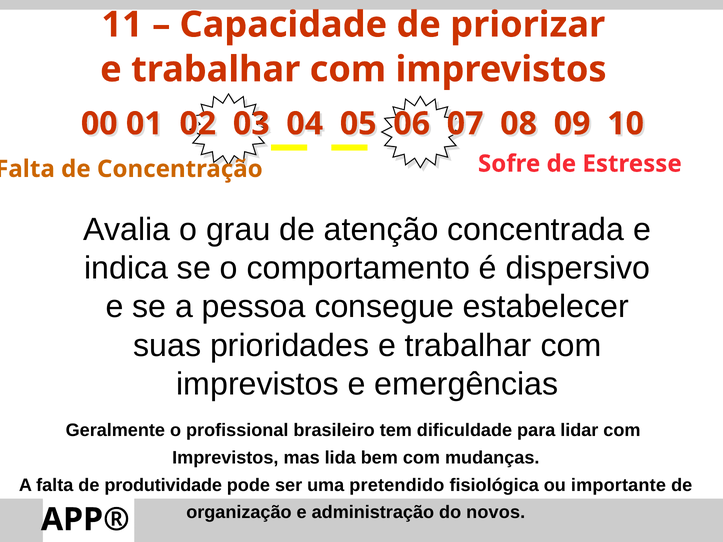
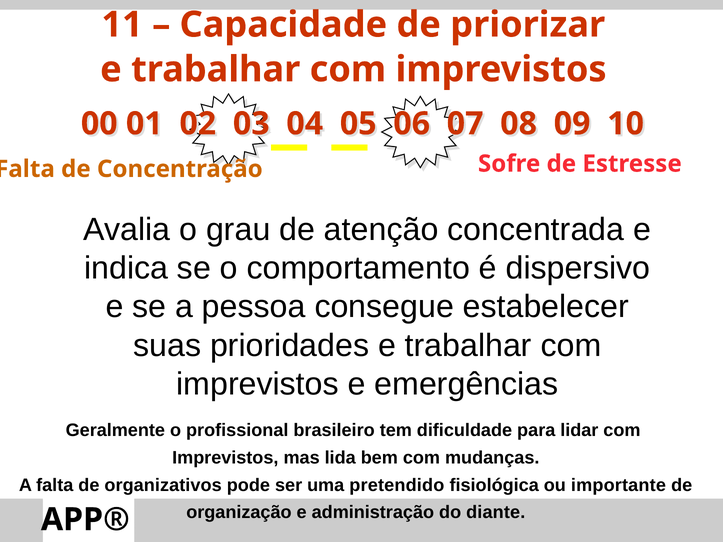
produtividade: produtividade -> organizativos
novos: novos -> diante
